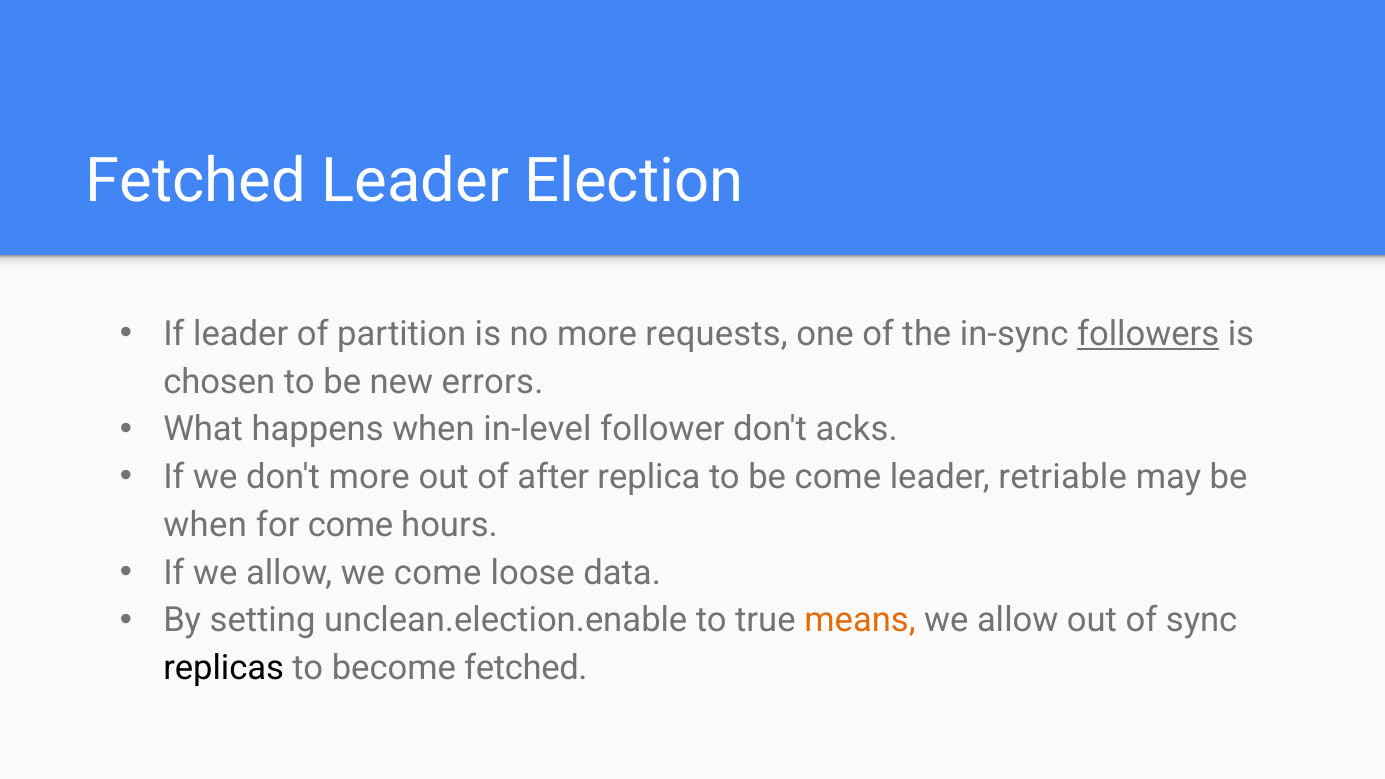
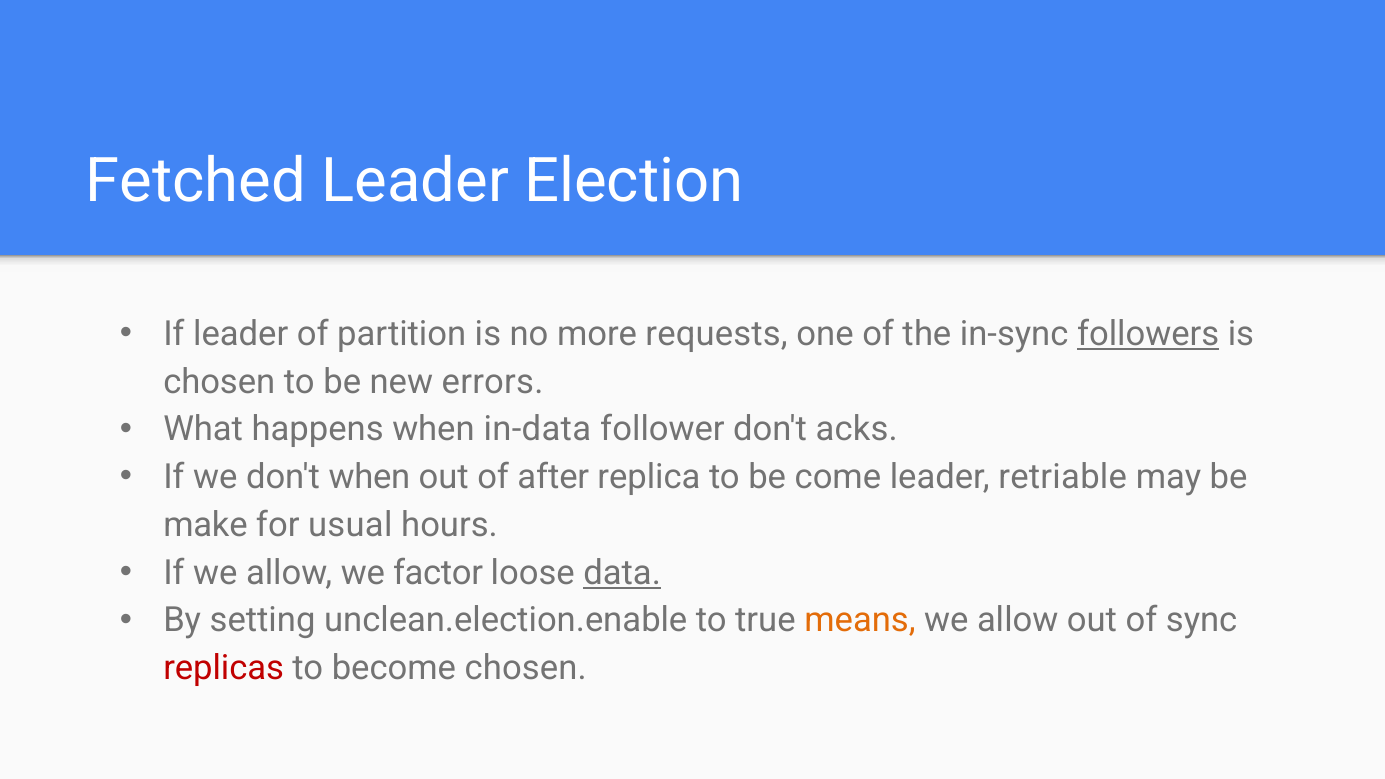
in-level: in-level -> in-data
don't more: more -> when
when at (205, 525): when -> make
for come: come -> usual
we come: come -> factor
data underline: none -> present
replicas colour: black -> red
become fetched: fetched -> chosen
